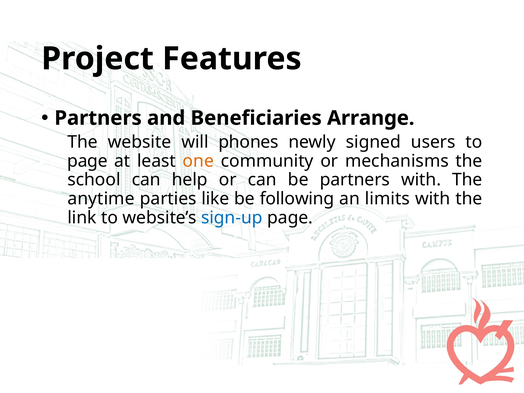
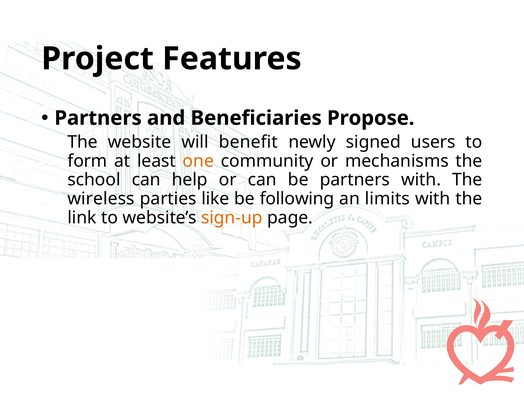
Arrange: Arrange -> Propose
phones: phones -> benefit
page at (87, 161): page -> form
anytime: anytime -> wireless
sign-up colour: blue -> orange
